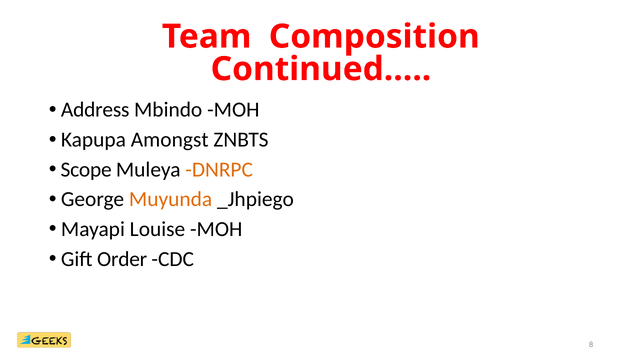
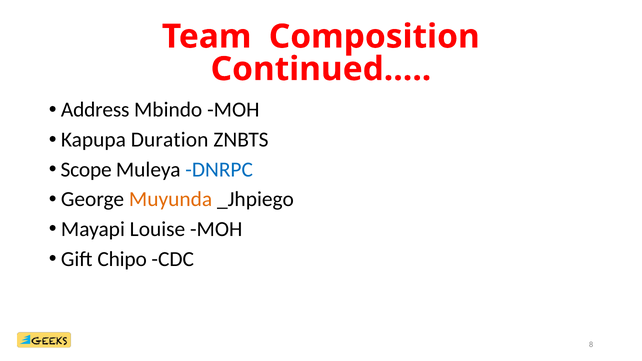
Amongst: Amongst -> Duration
DNRPC colour: orange -> blue
Order: Order -> Chipo
